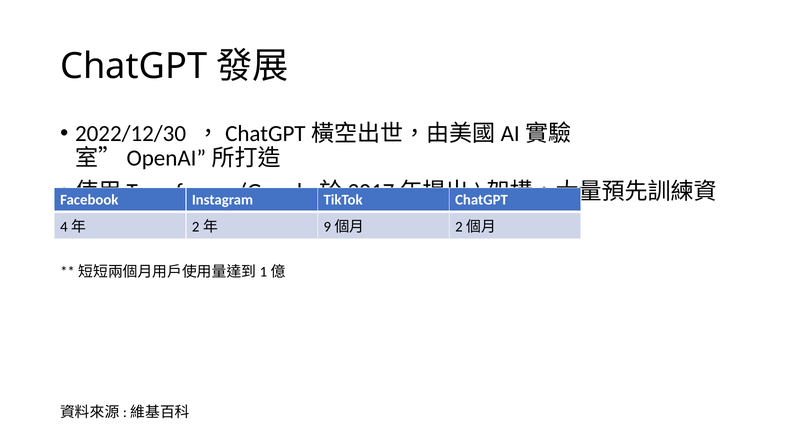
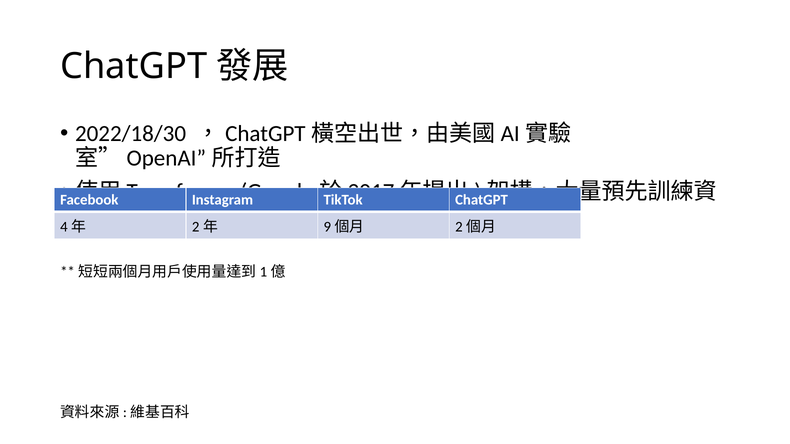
2022/12/30: 2022/12/30 -> 2022/18/30
